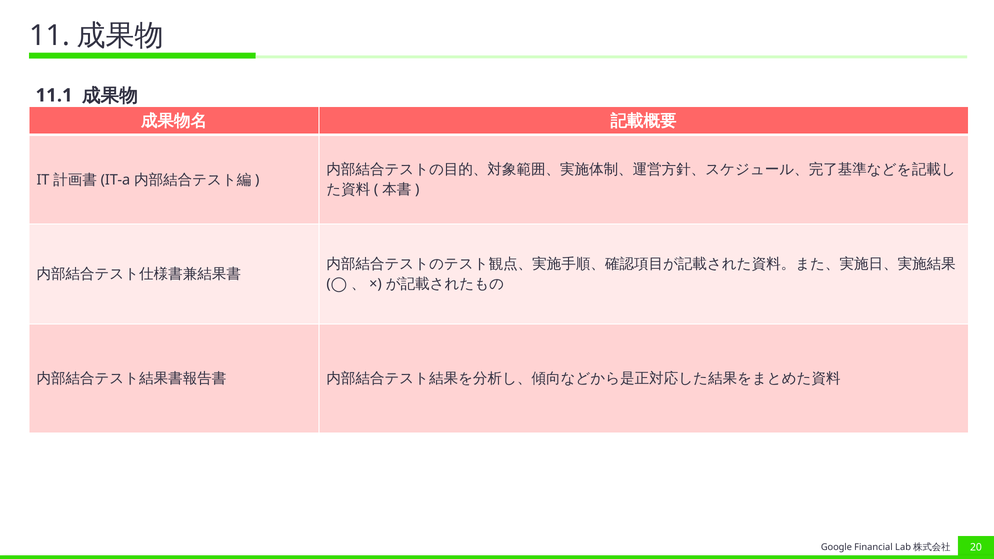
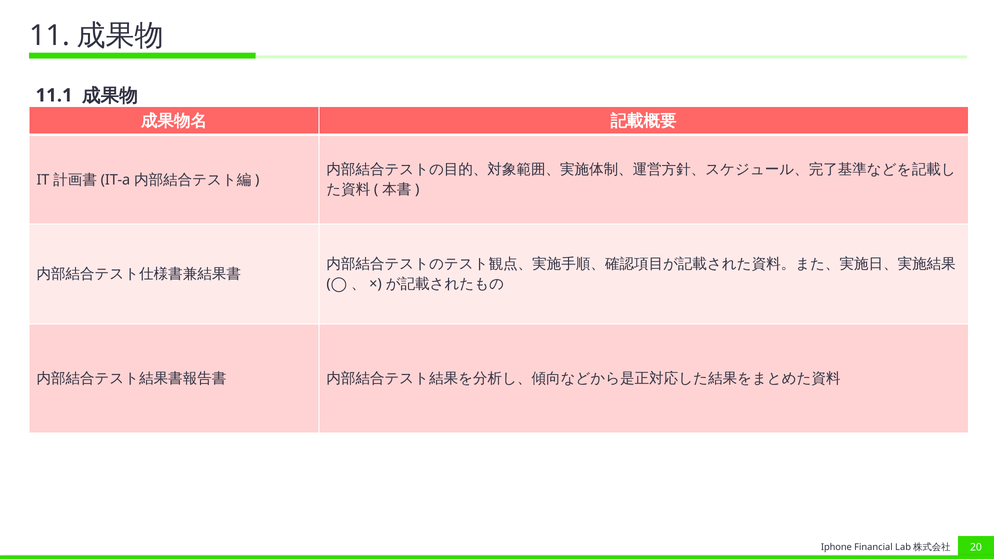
Google: Google -> Iphone
